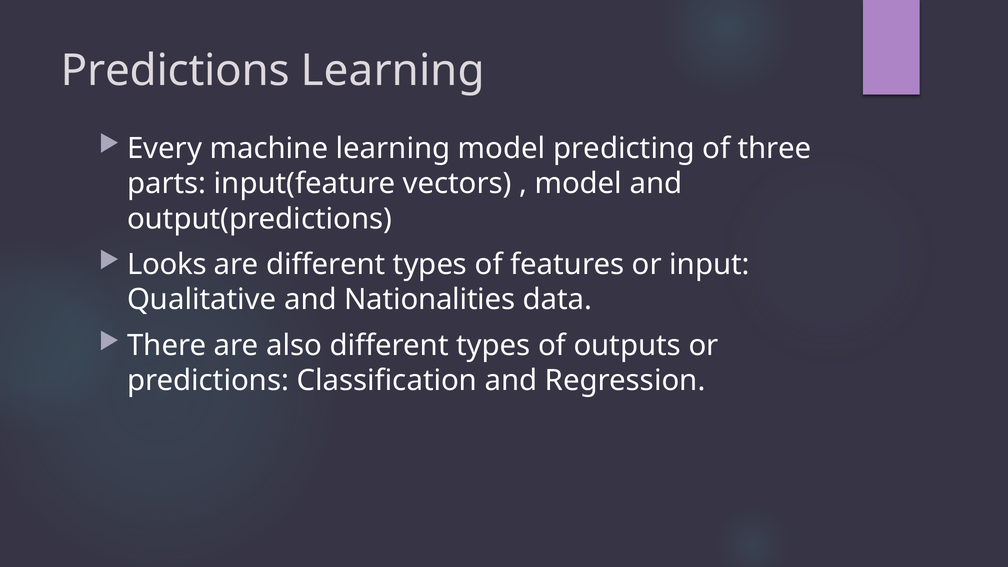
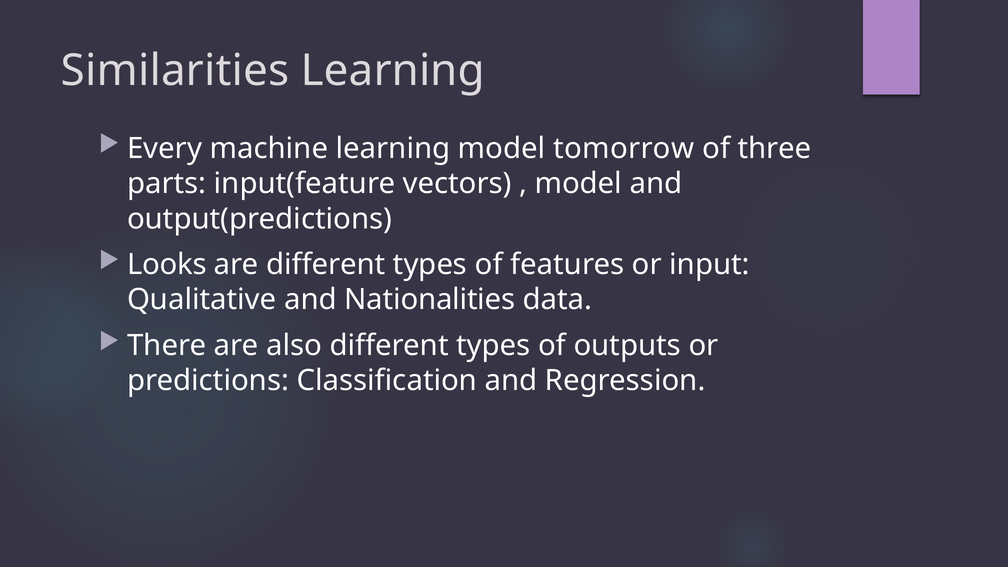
Predictions at (175, 71): Predictions -> Similarities
predicting: predicting -> tomorrow
